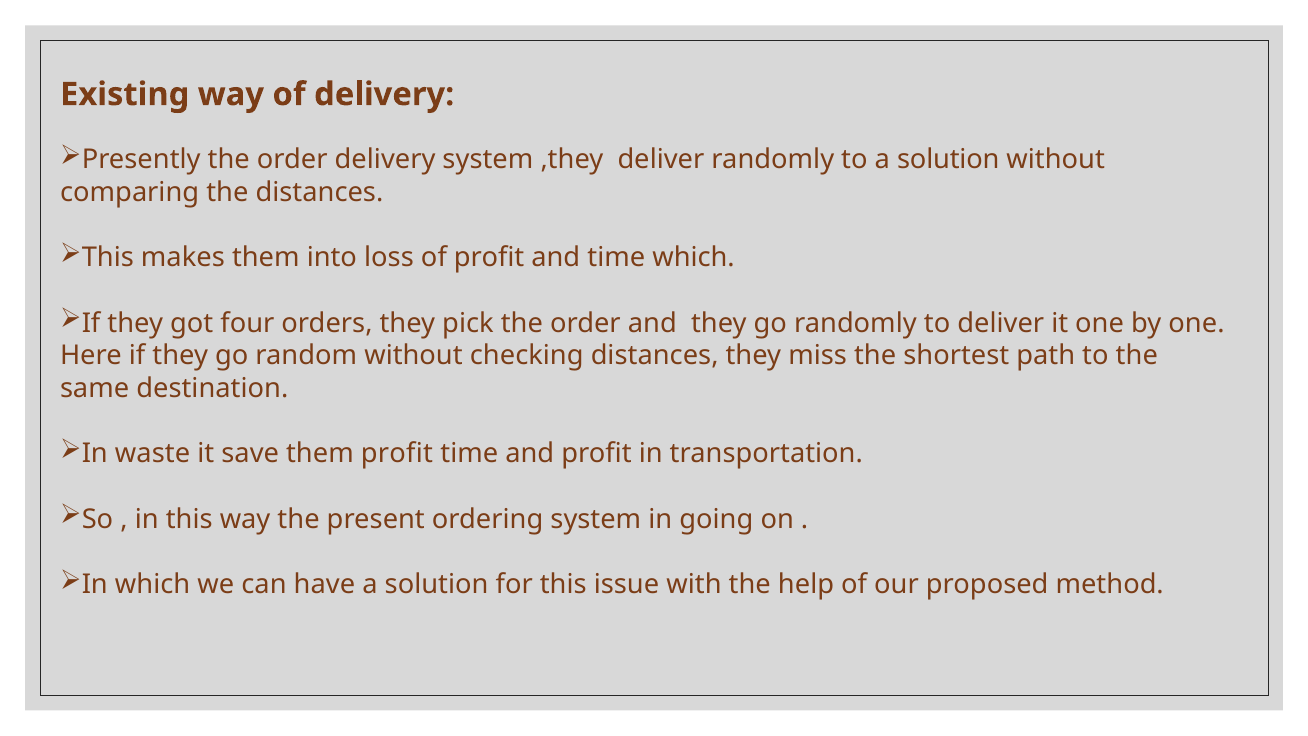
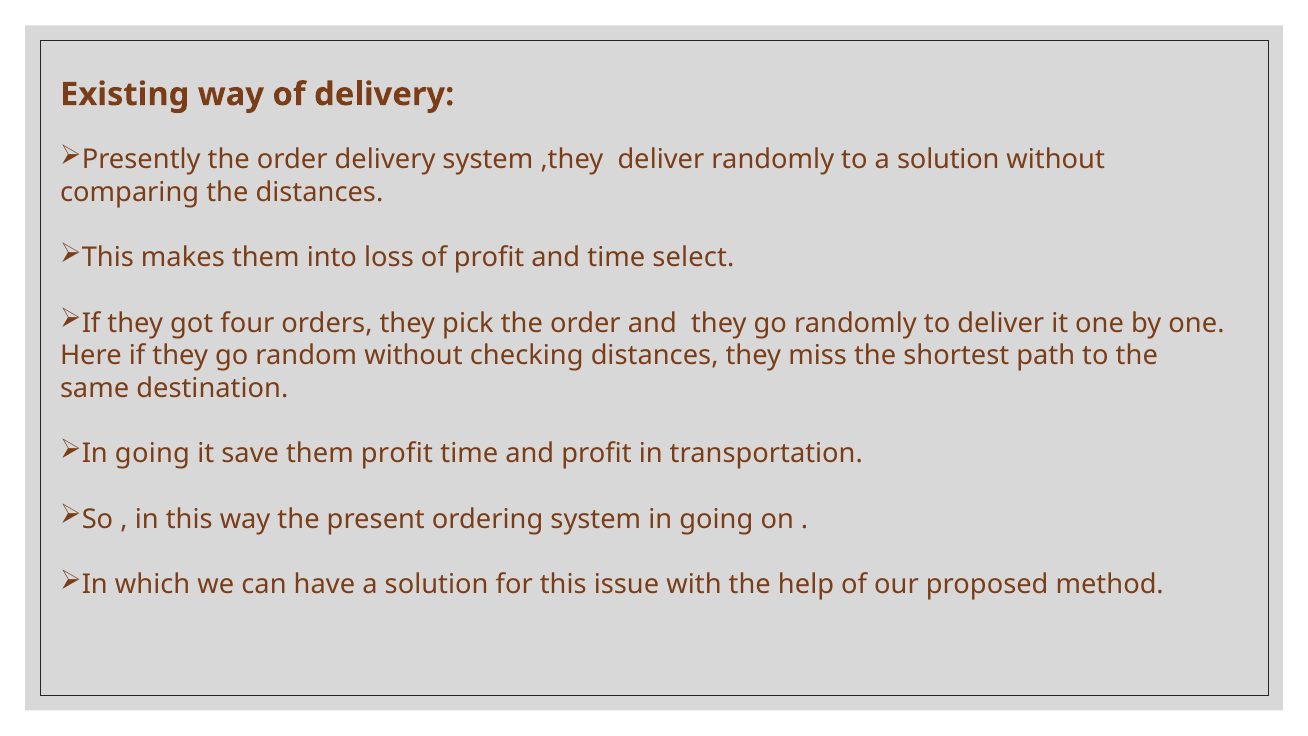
time which: which -> select
waste at (153, 454): waste -> going
